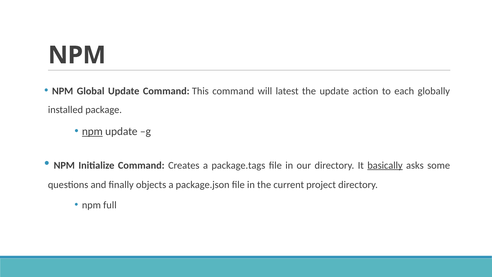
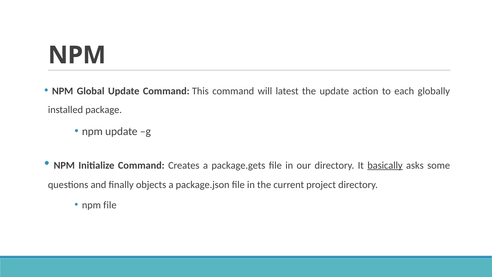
npm at (92, 131) underline: present -> none
package.tags: package.tags -> package.gets
npm full: full -> file
